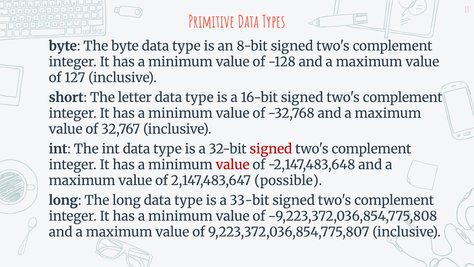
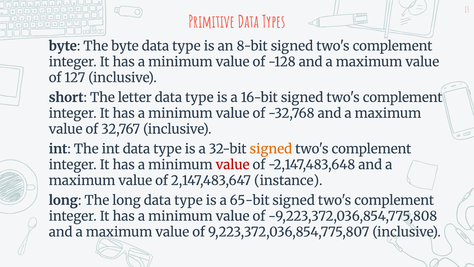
signed at (271, 149) colour: red -> orange
possible: possible -> instance
33-bit: 33-bit -> 65-bit
